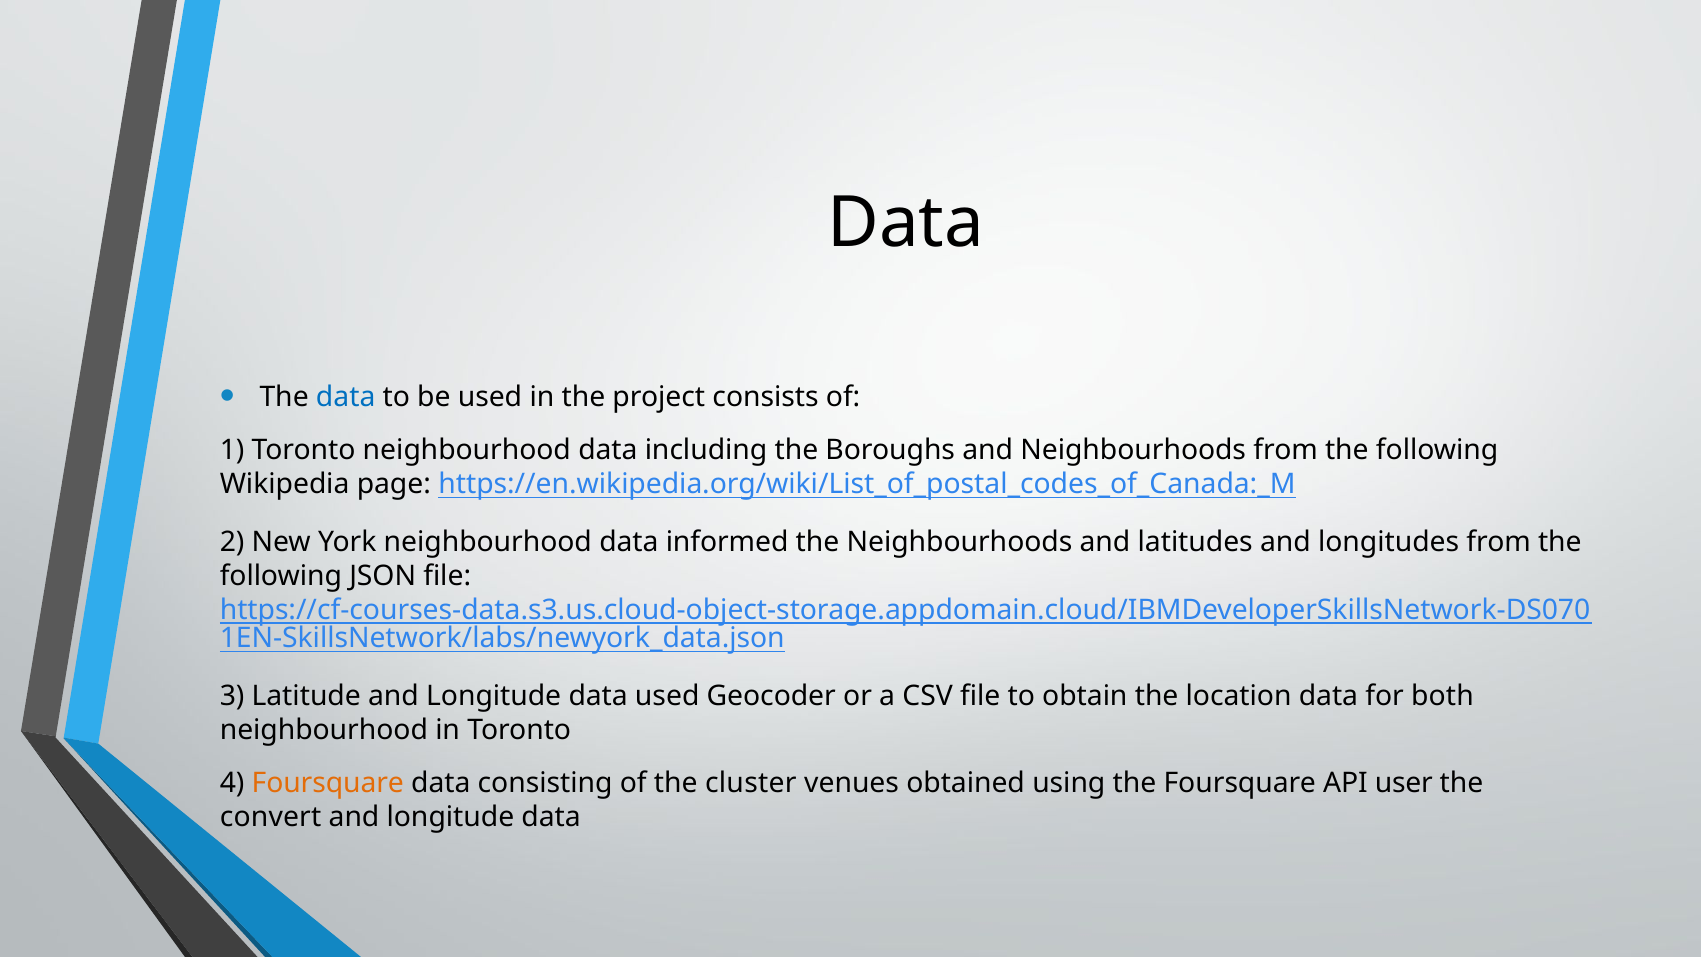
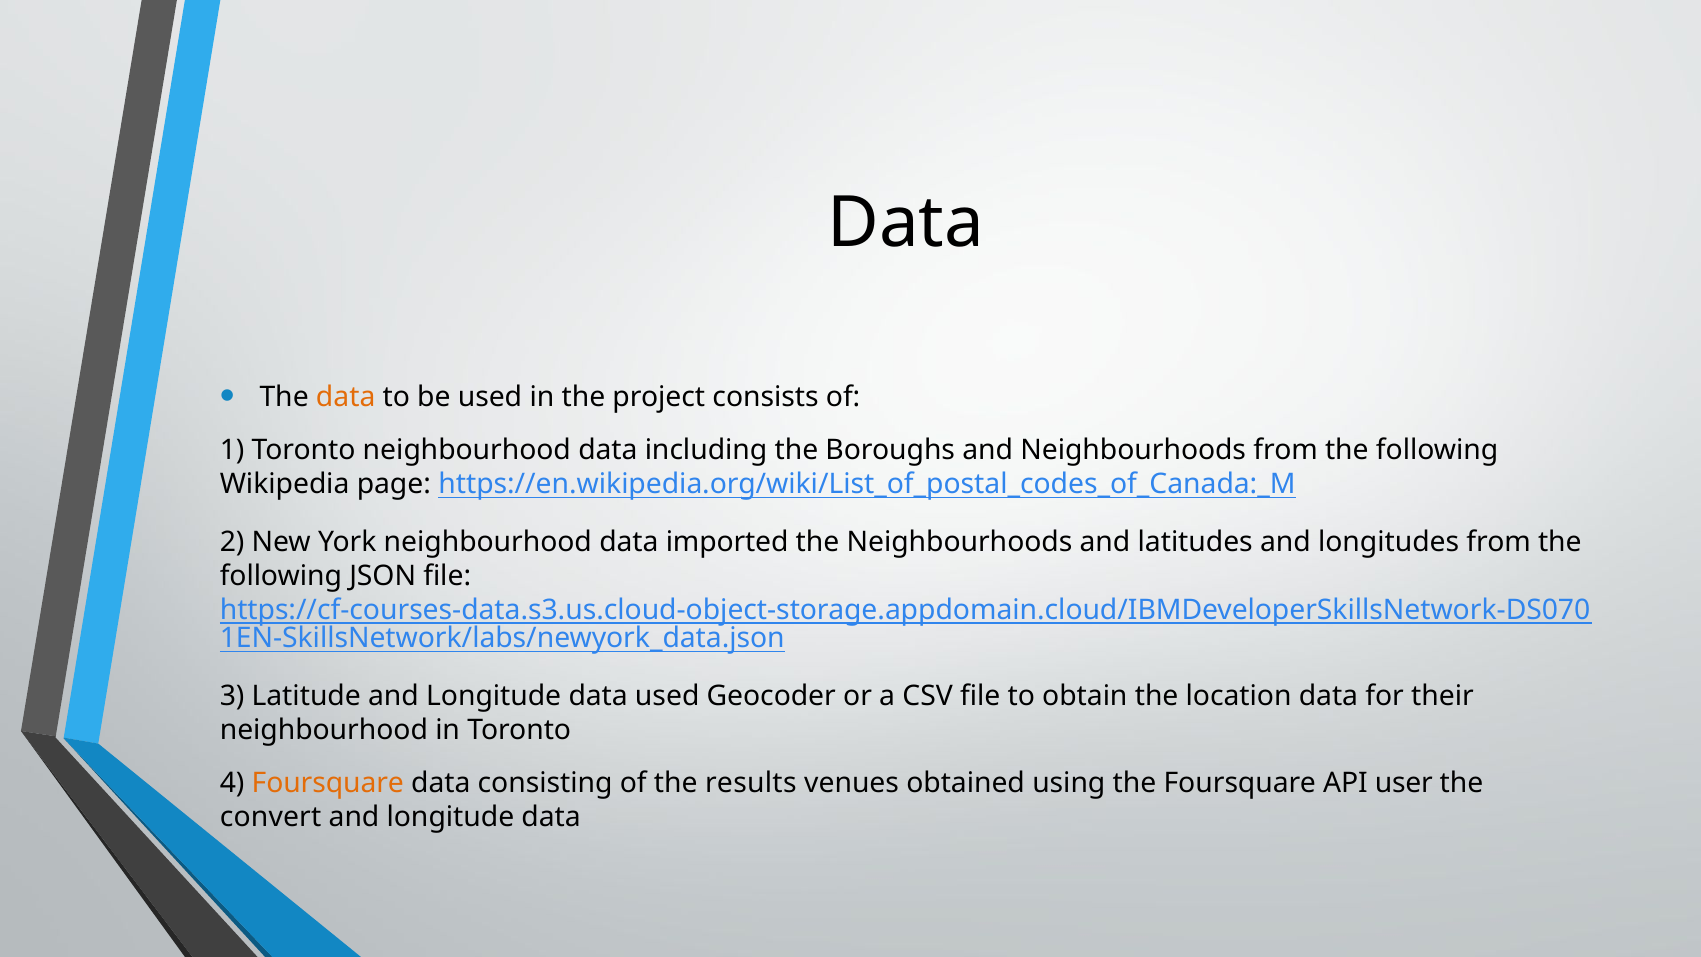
data at (346, 397) colour: blue -> orange
informed: informed -> imported
both: both -> their
cluster: cluster -> results
